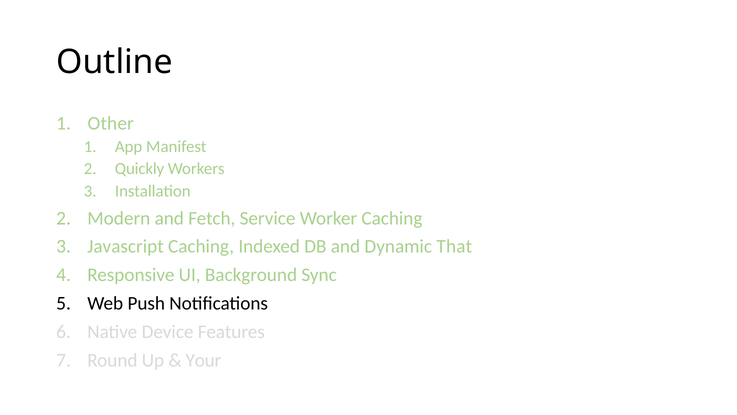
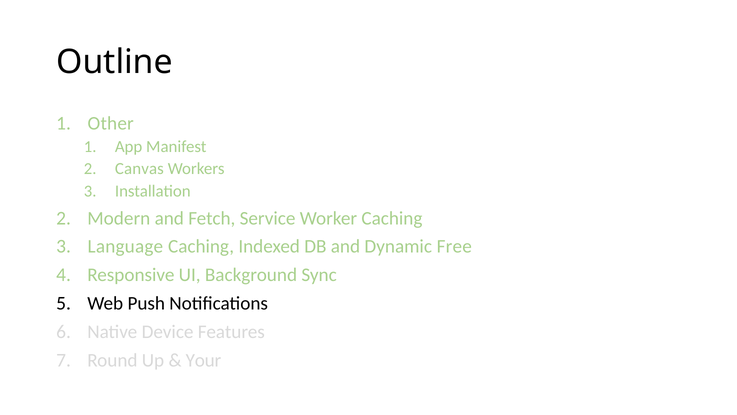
Quickly: Quickly -> Canvas
Javascript: Javascript -> Language
That: That -> Free
